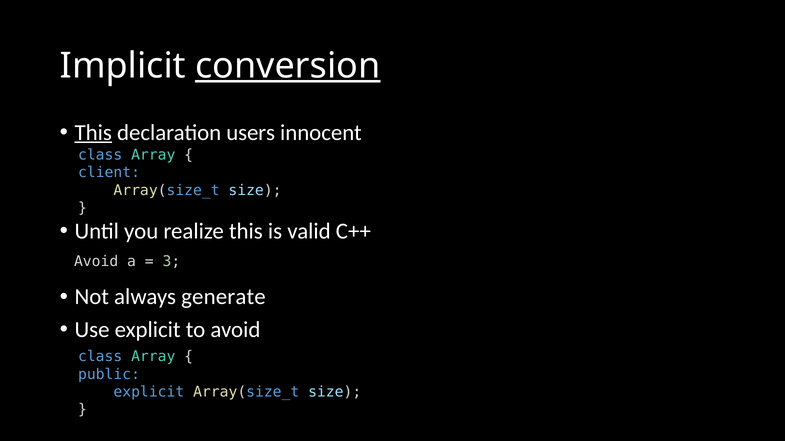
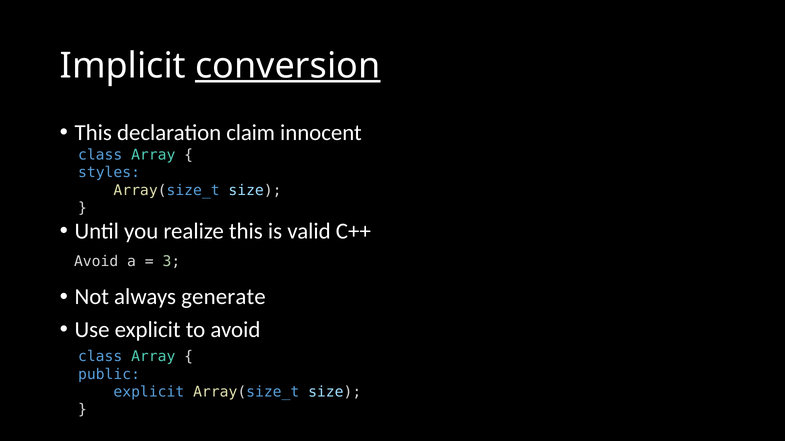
This at (93, 133) underline: present -> none
users: users -> claim
client: client -> styles
